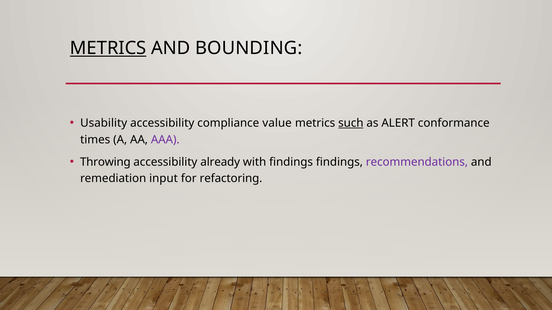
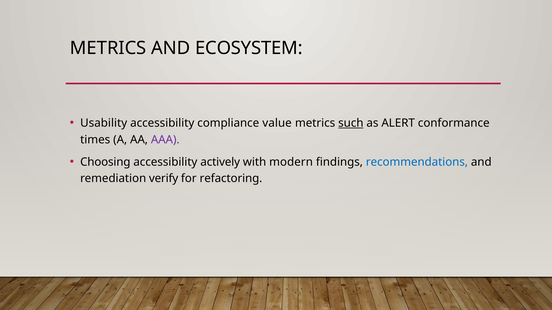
METRICS at (108, 48) underline: present -> none
BOUNDING: BOUNDING -> ECOSYSTEM
Throwing: Throwing -> Choosing
already: already -> actively
with findings: findings -> modern
recommendations colour: purple -> blue
input: input -> verify
